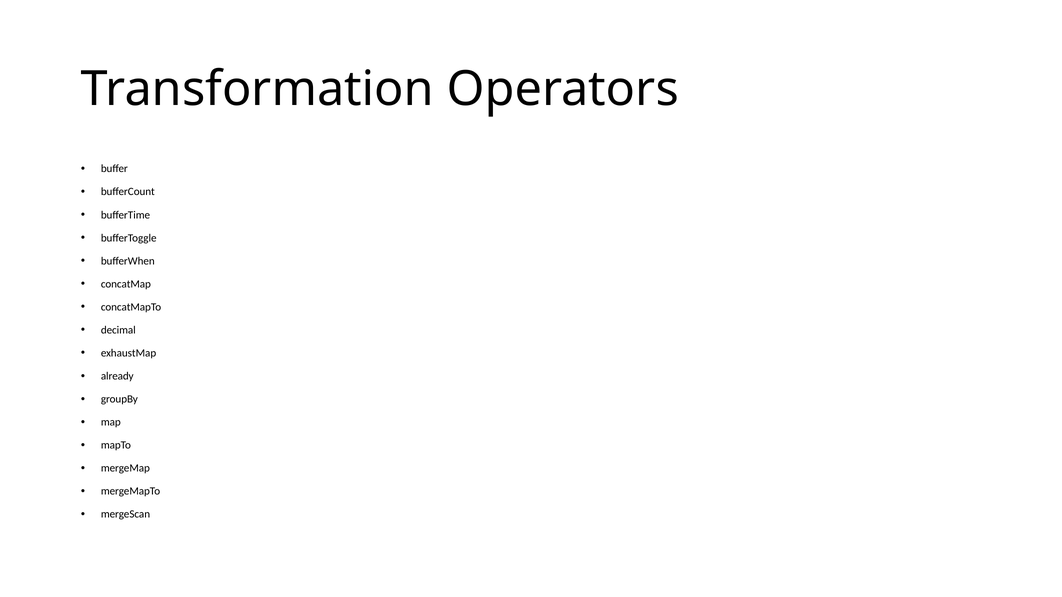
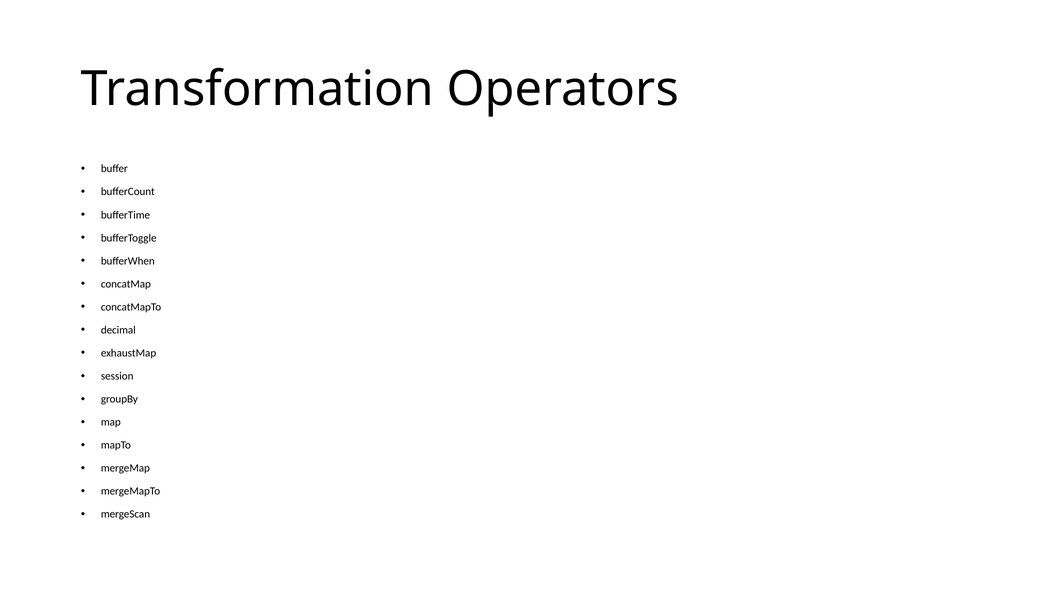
already: already -> session
